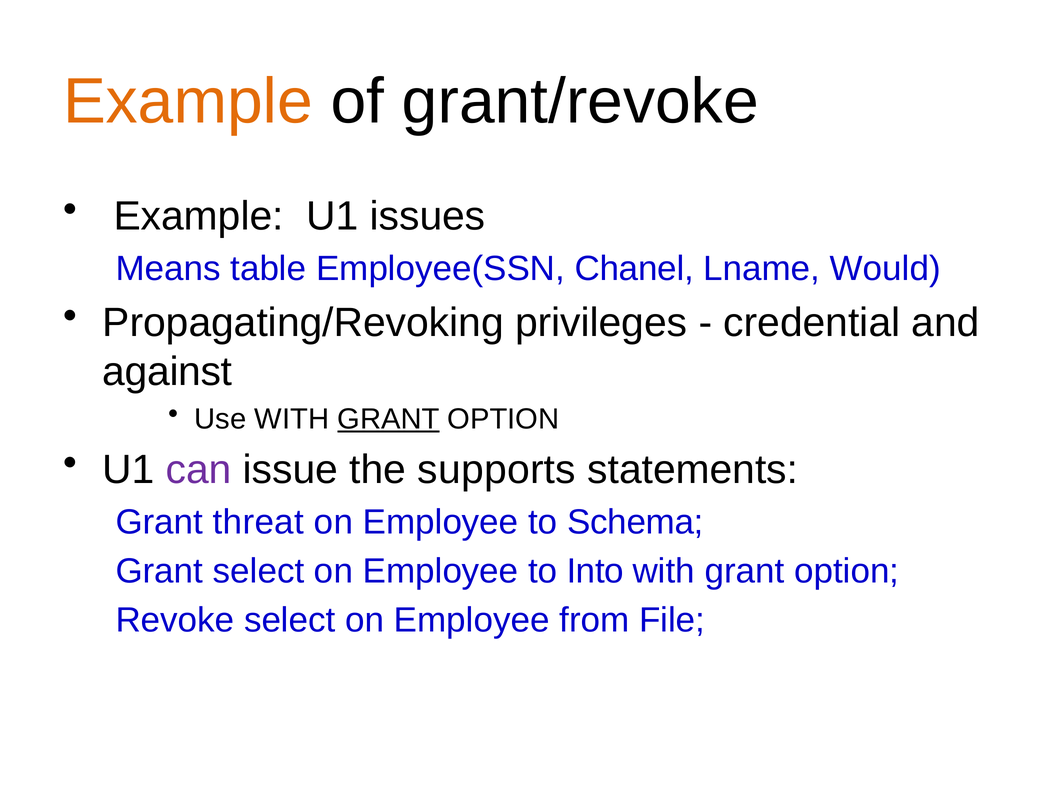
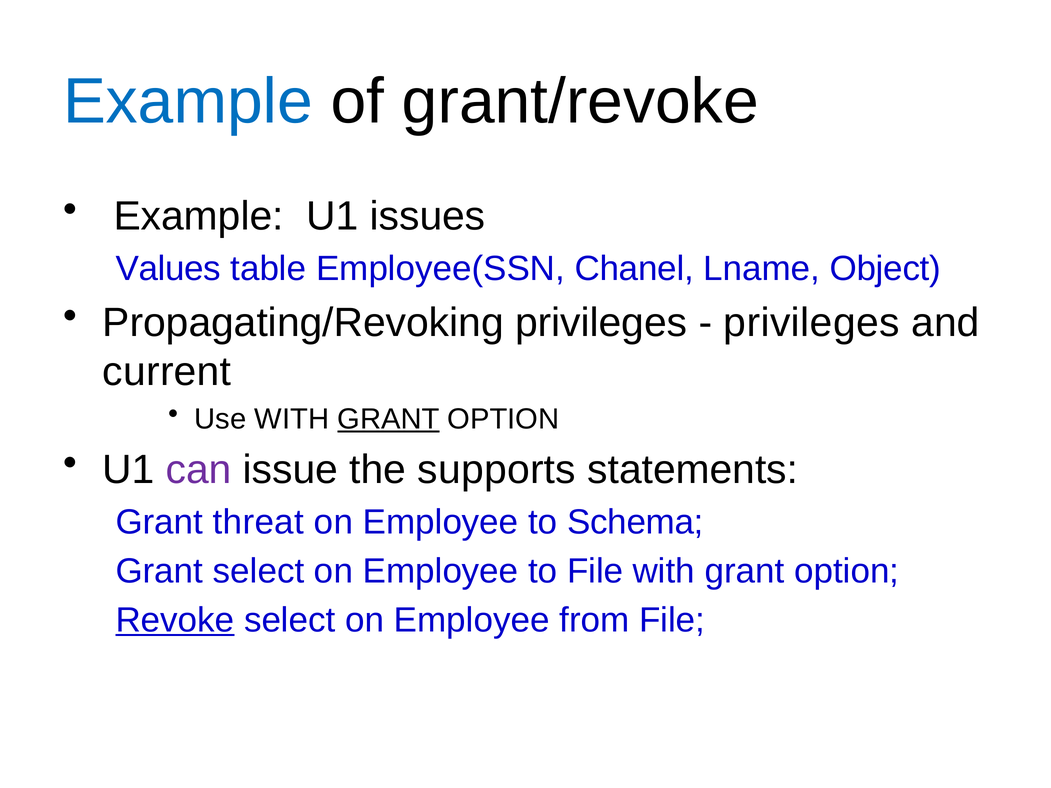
Example at (188, 102) colour: orange -> blue
Means: Means -> Values
Would: Would -> Object
credential at (812, 323): credential -> privileges
against: against -> current
to Into: Into -> File
Revoke underline: none -> present
